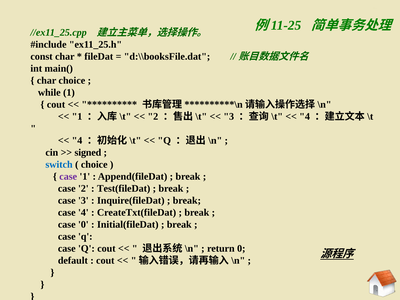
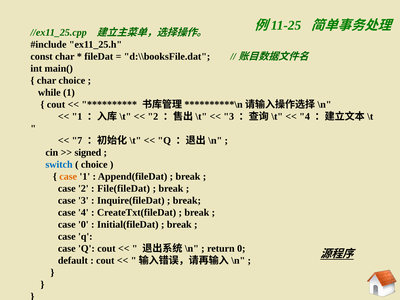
4 at (77, 141): 4 -> 7
case at (68, 177) colour: purple -> orange
Test(fileDat: Test(fileDat -> File(fileDat
